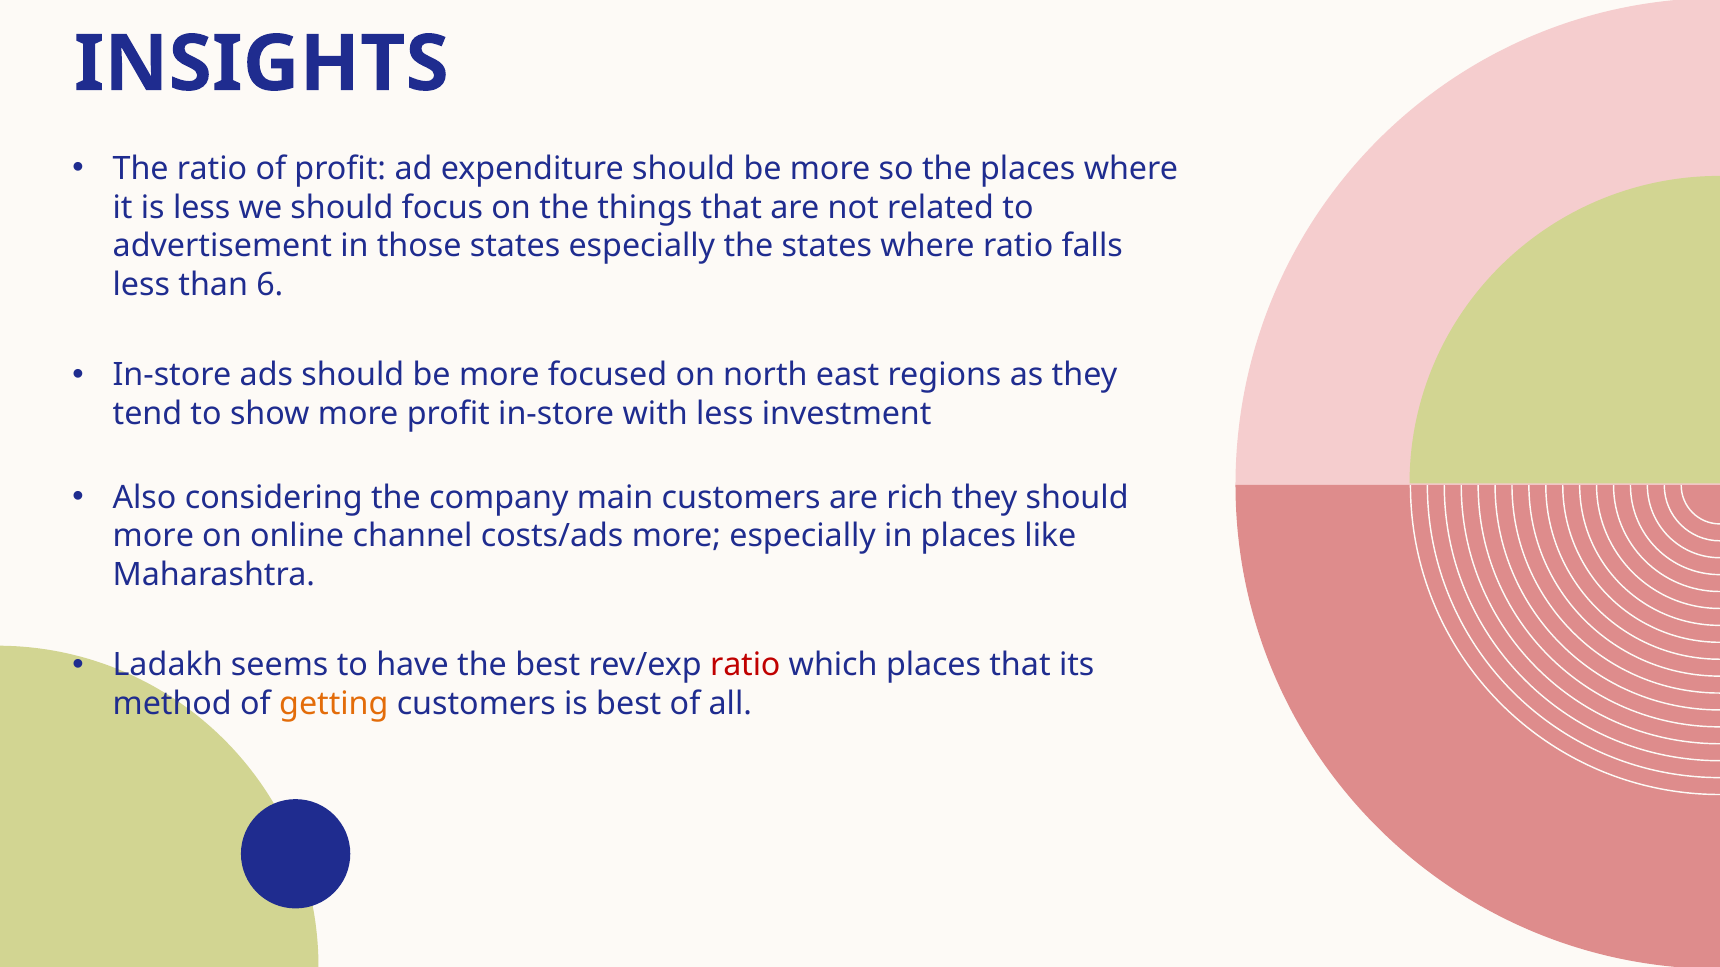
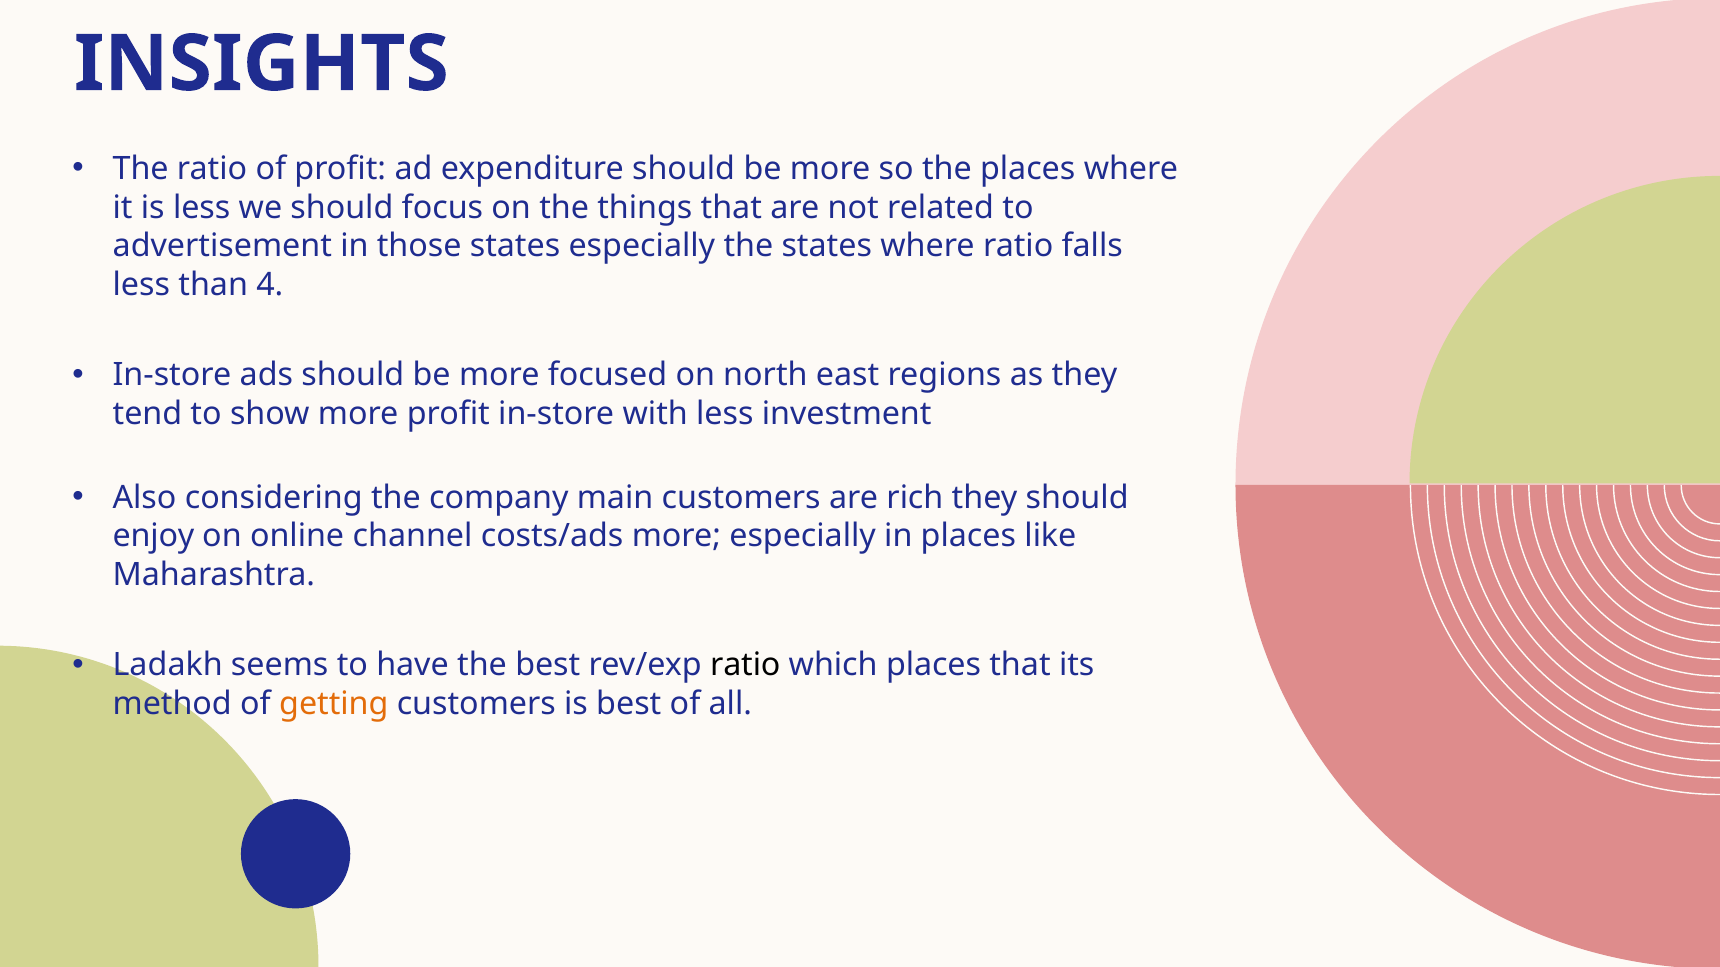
6: 6 -> 4
more at (153, 537): more -> enjoy
ratio at (745, 666) colour: red -> black
